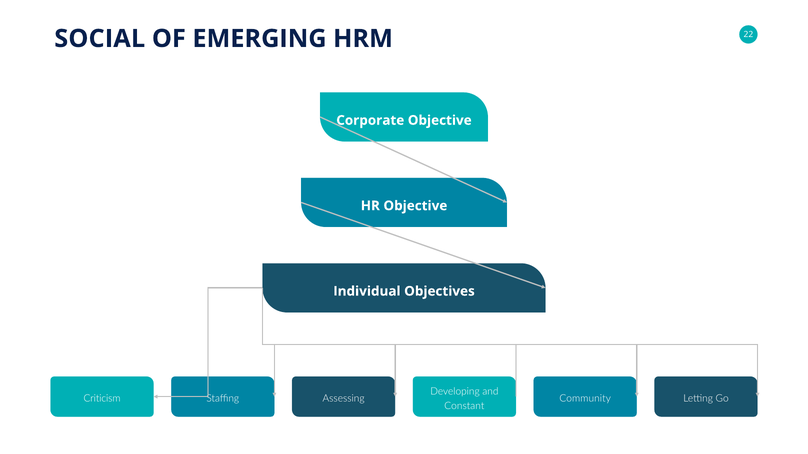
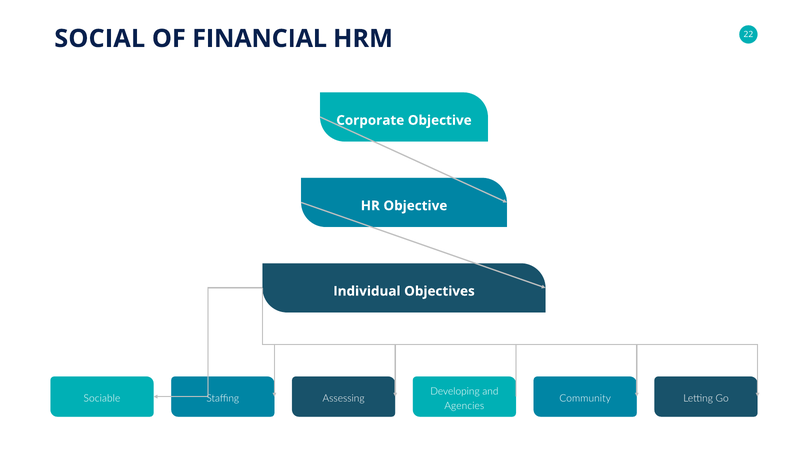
EMERGING: EMERGING -> FINANCIAL
Criticism: Criticism -> Sociable
Constant: Constant -> Agencies
